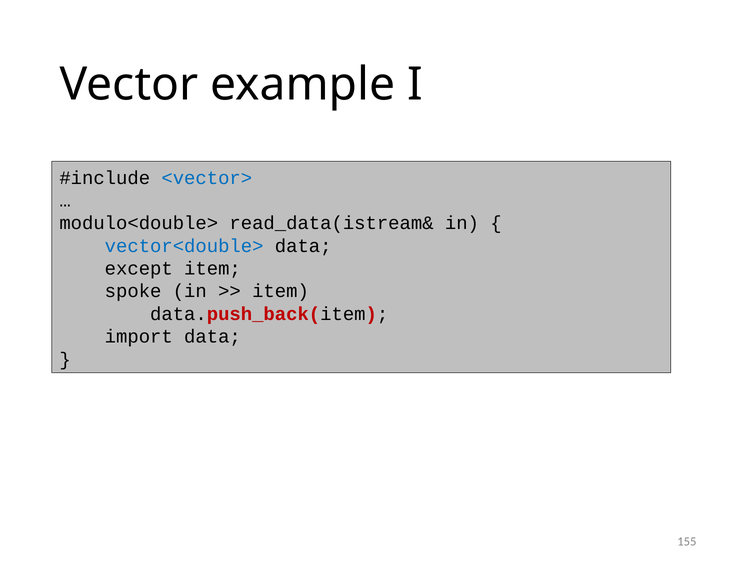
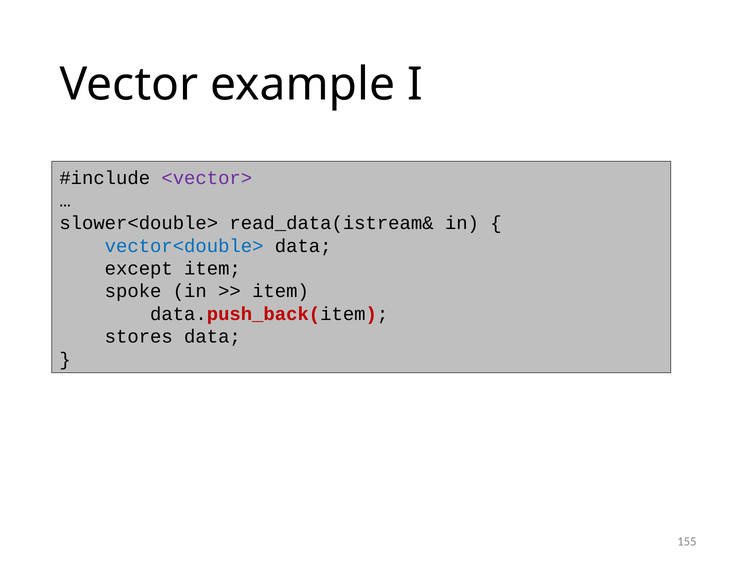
<vector> colour: blue -> purple
modulo<double>: modulo<double> -> slower<double>
import: import -> stores
